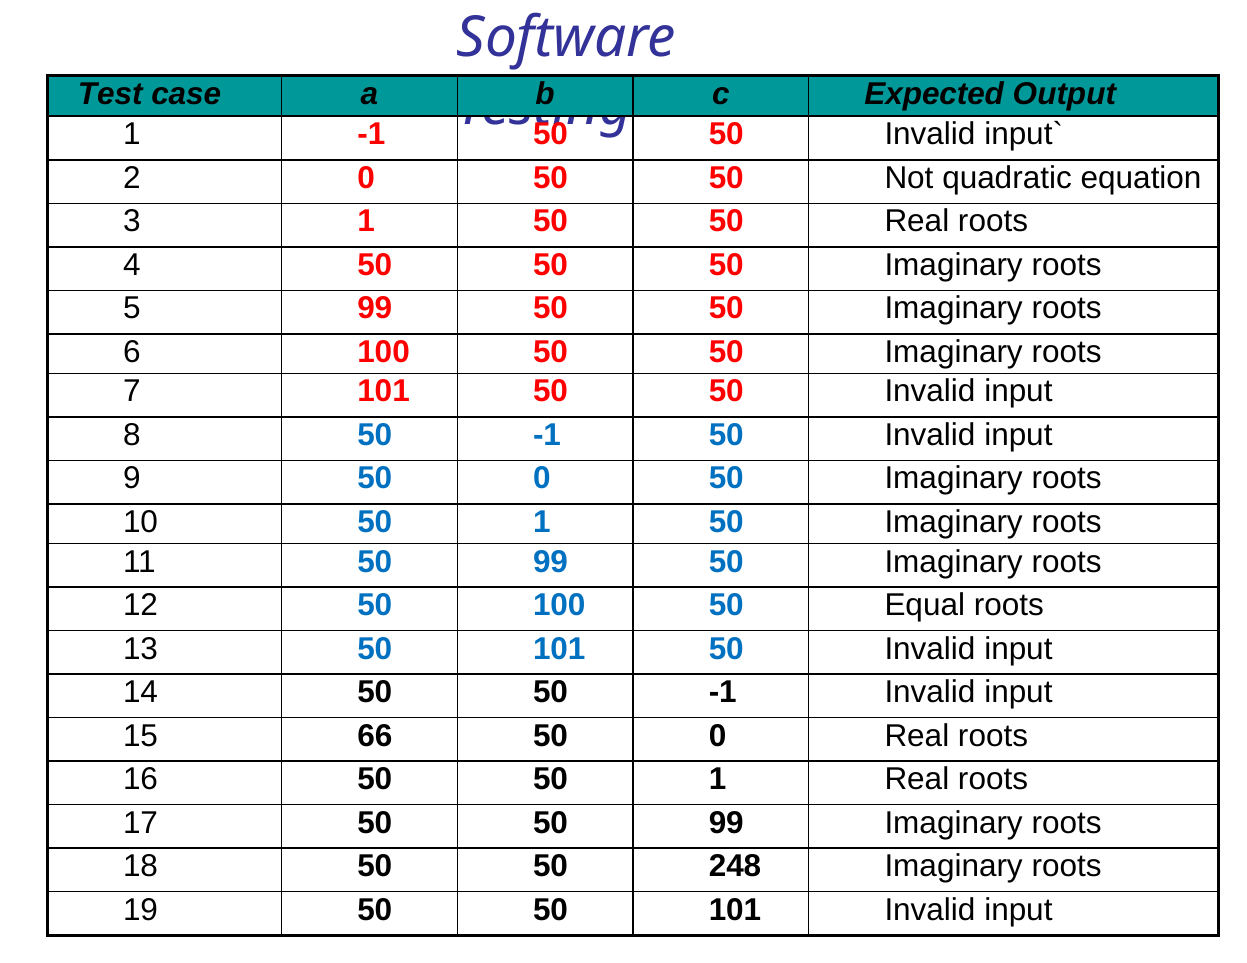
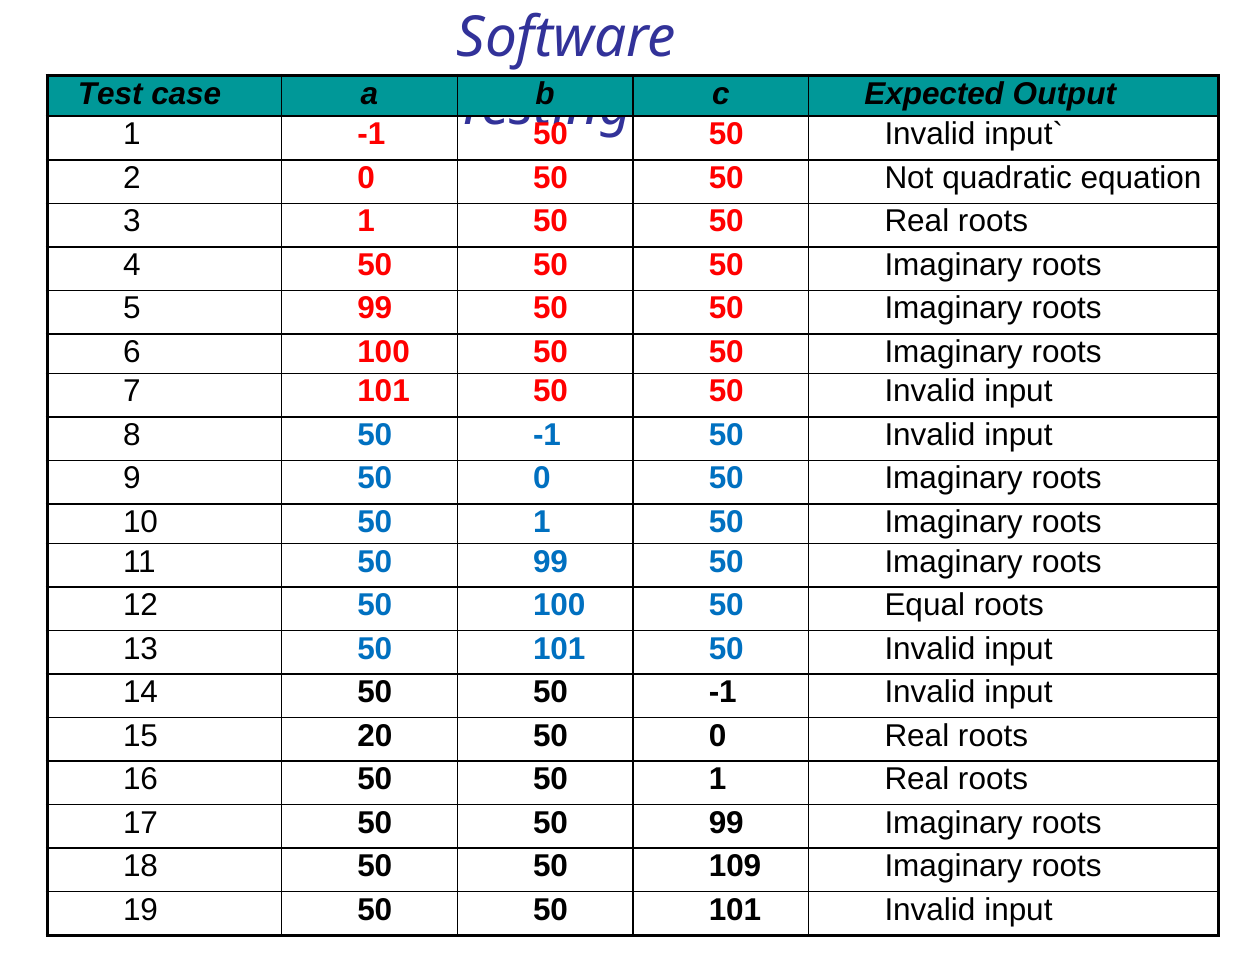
66: 66 -> 20
248: 248 -> 109
